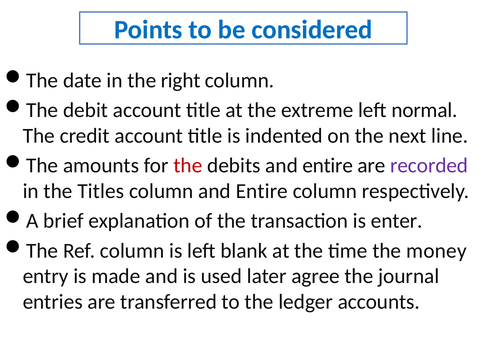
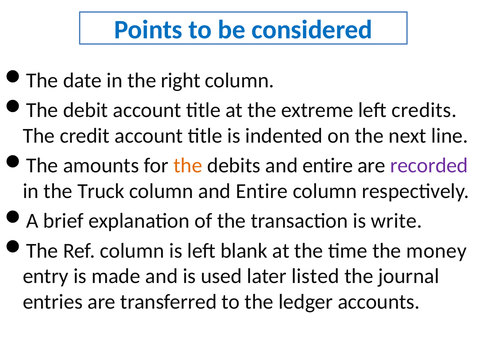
normal: normal -> credits
the at (188, 166) colour: red -> orange
Titles: Titles -> Truck
enter: enter -> write
agree: agree -> listed
